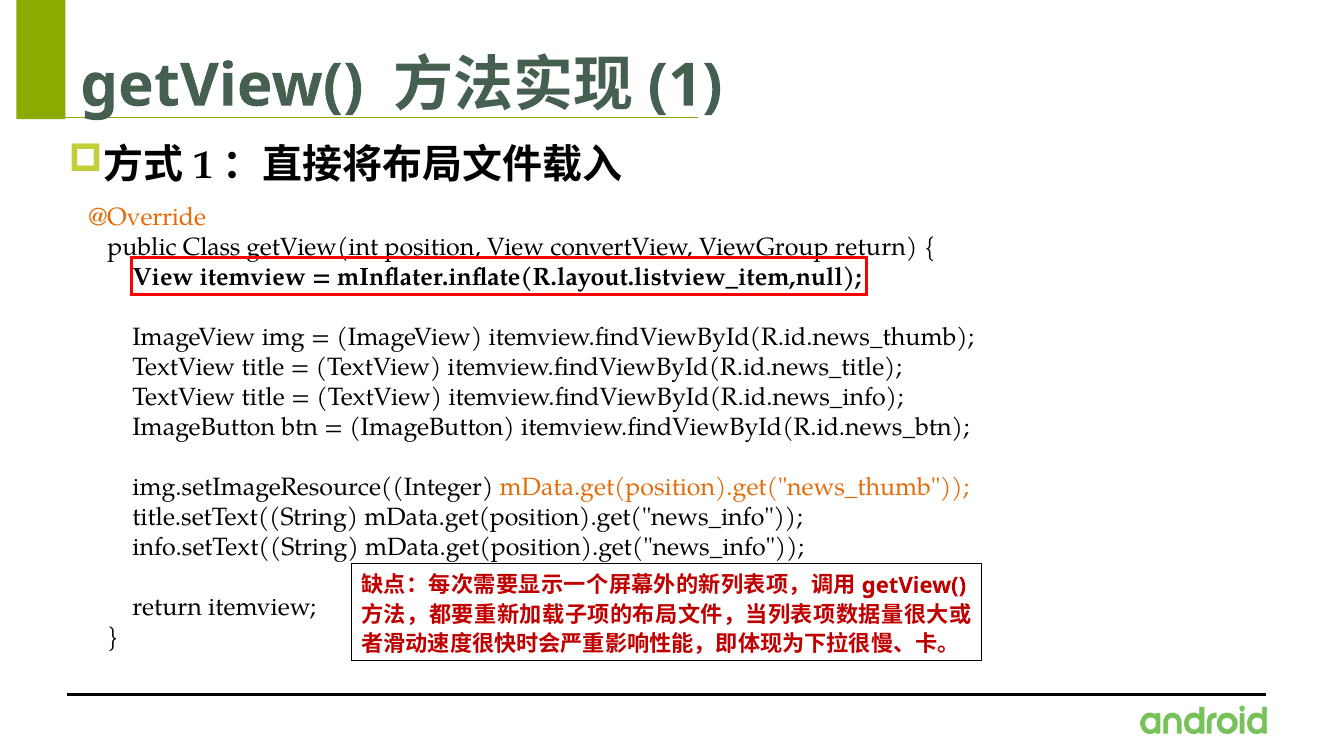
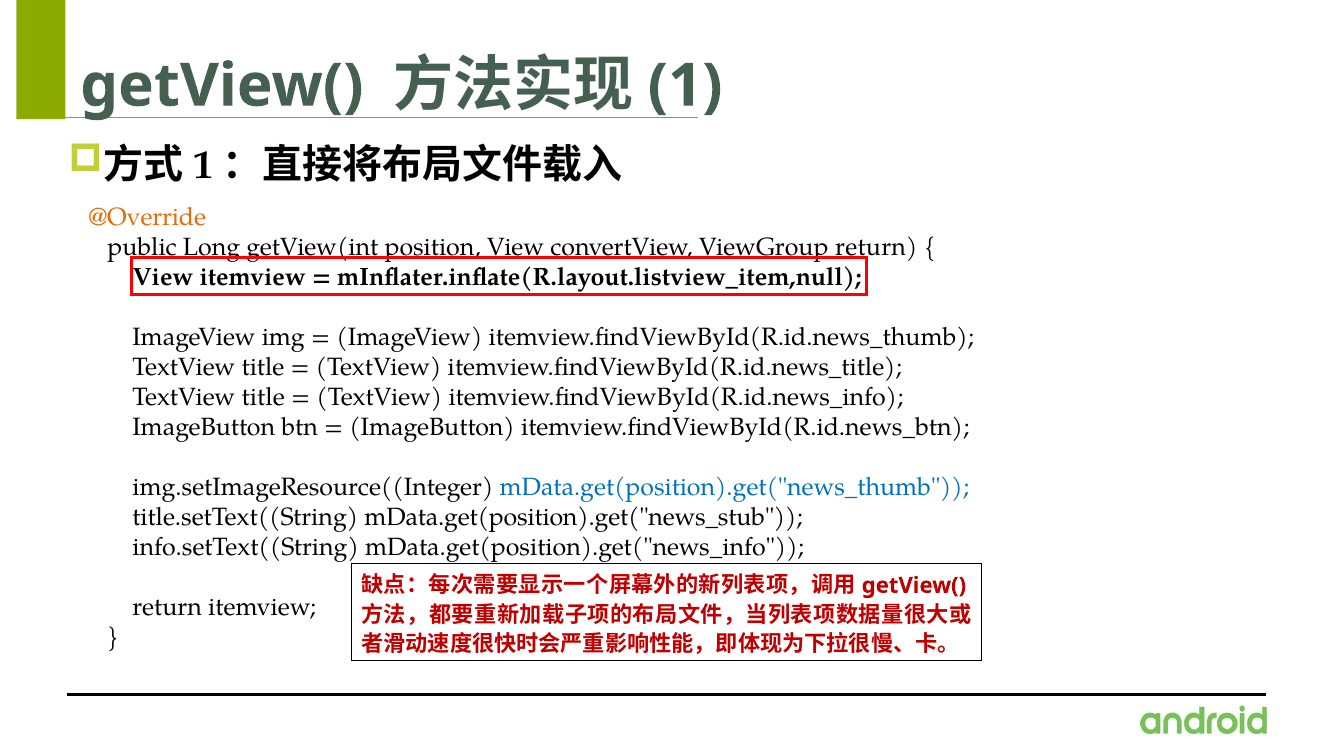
Class: Class -> Long
mData.get(position).get("news_thumb colour: orange -> blue
title.setText((String mData.get(position).get("news_info: mData.get(position).get("news_info -> mData.get(position).get("news_stub
